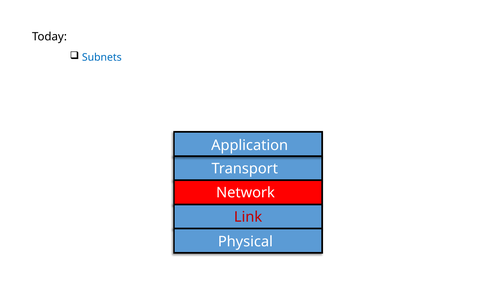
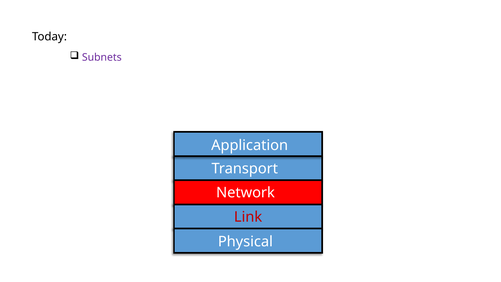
Subnets colour: blue -> purple
